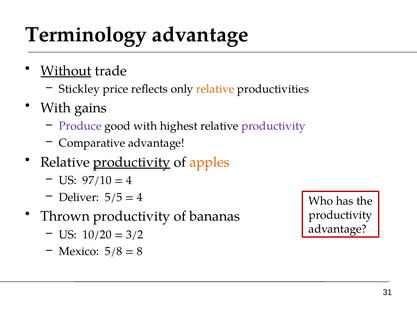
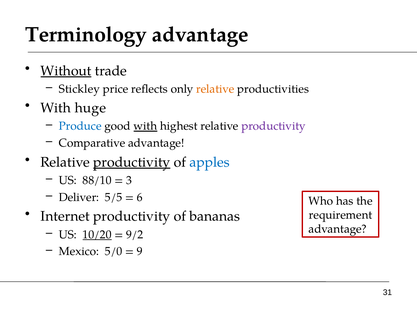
gains: gains -> huge
Produce colour: purple -> blue
with at (145, 126) underline: none -> present
apples colour: orange -> blue
97/10: 97/10 -> 88/10
4 at (129, 180): 4 -> 3
4 at (140, 197): 4 -> 6
Thrown: Thrown -> Internet
productivity at (341, 215): productivity -> requirement
10/20 underline: none -> present
3/2: 3/2 -> 9/2
5/8: 5/8 -> 5/0
8: 8 -> 9
